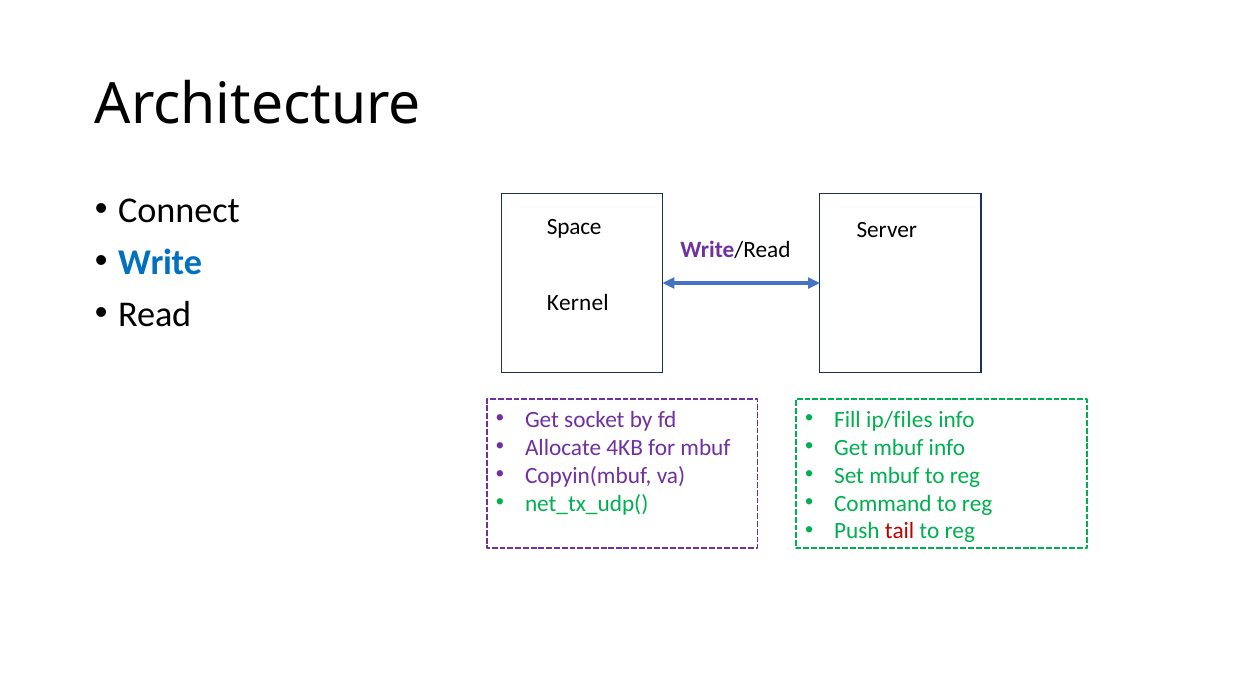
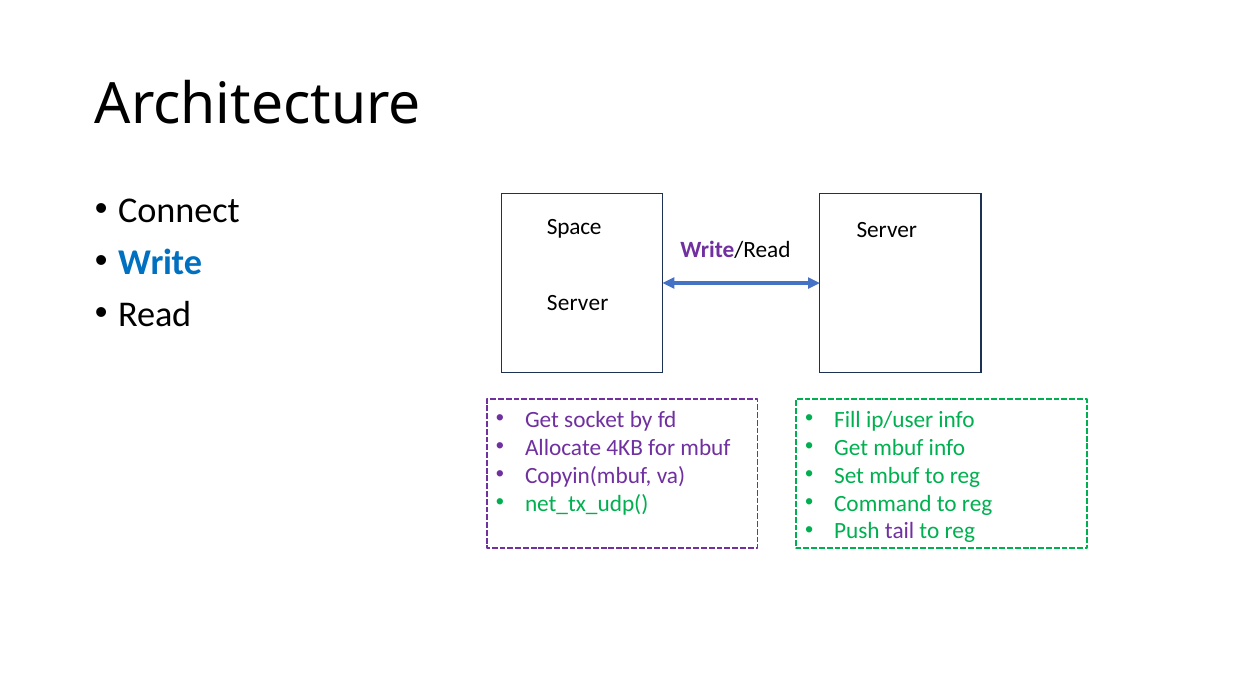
Kernel at (578, 303): Kernel -> Server
ip/files: ip/files -> ip/user
tail colour: red -> purple
